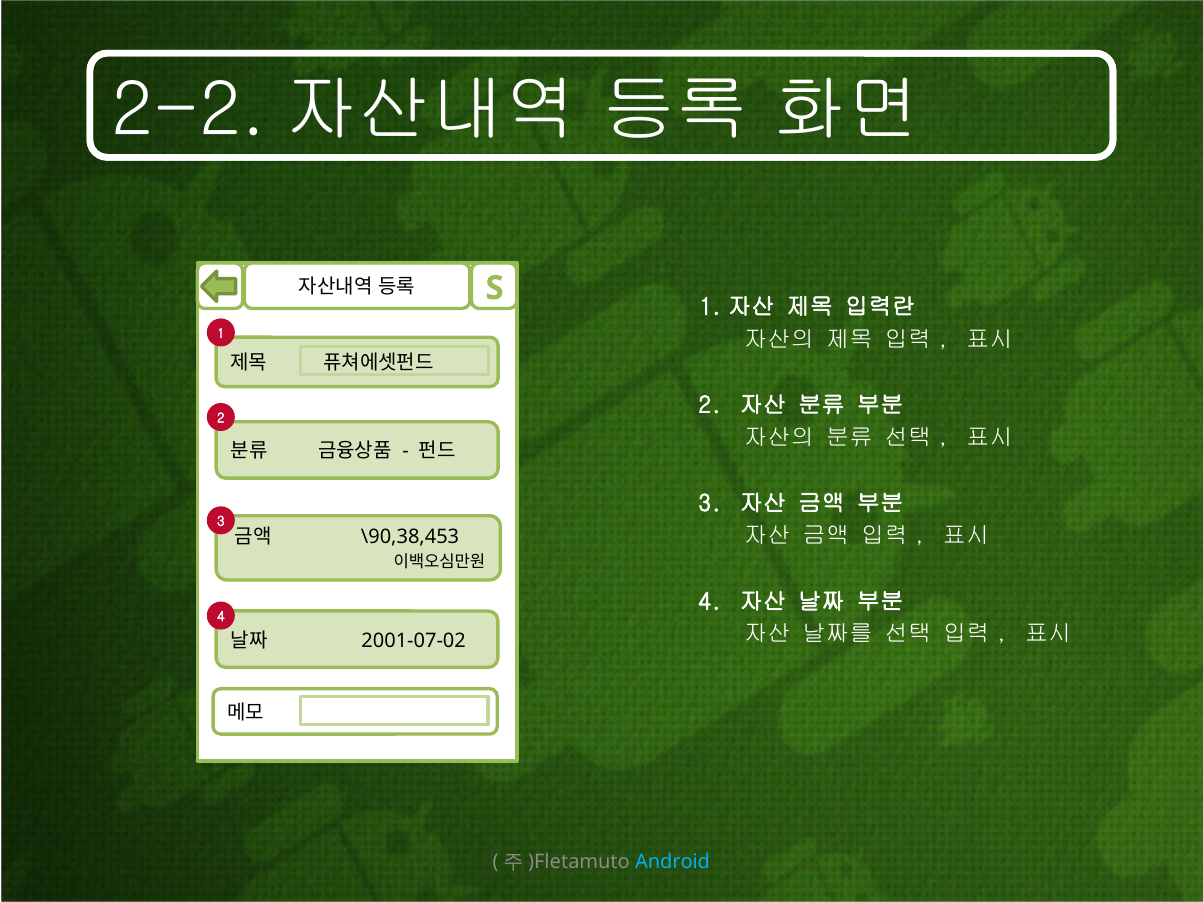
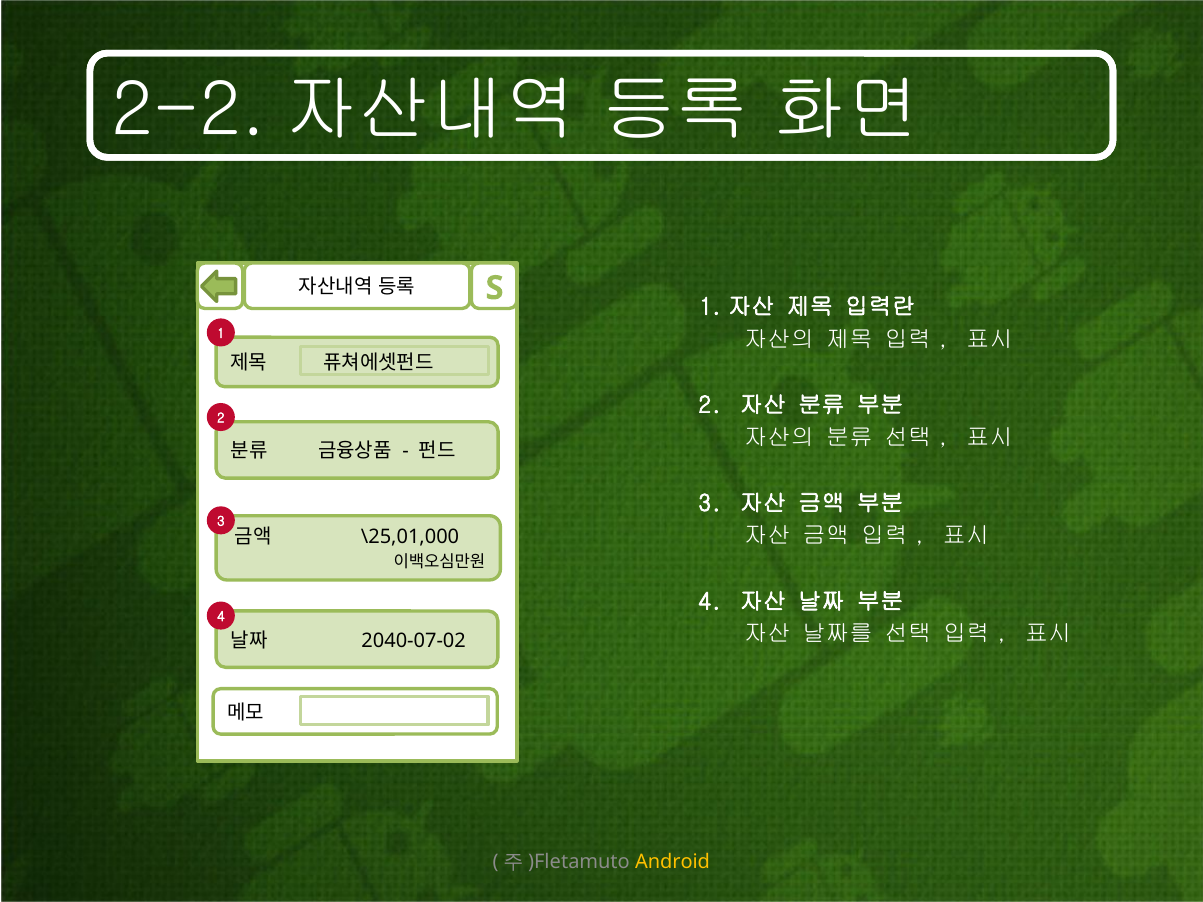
\90,38,453: \90,38,453 -> \25,01,000
2001-07-02: 2001-07-02 -> 2040-07-02
Android colour: light blue -> yellow
